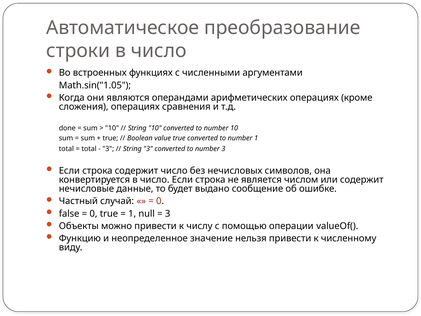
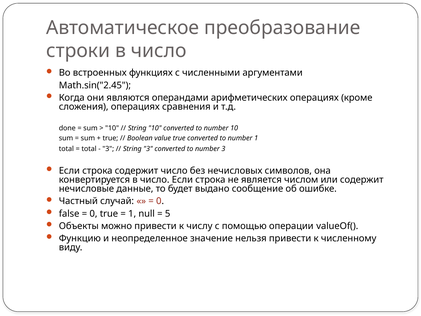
Math.sin("1.05: Math.sin("1.05 -> Math.sin("2.45
3 at (168, 213): 3 -> 5
